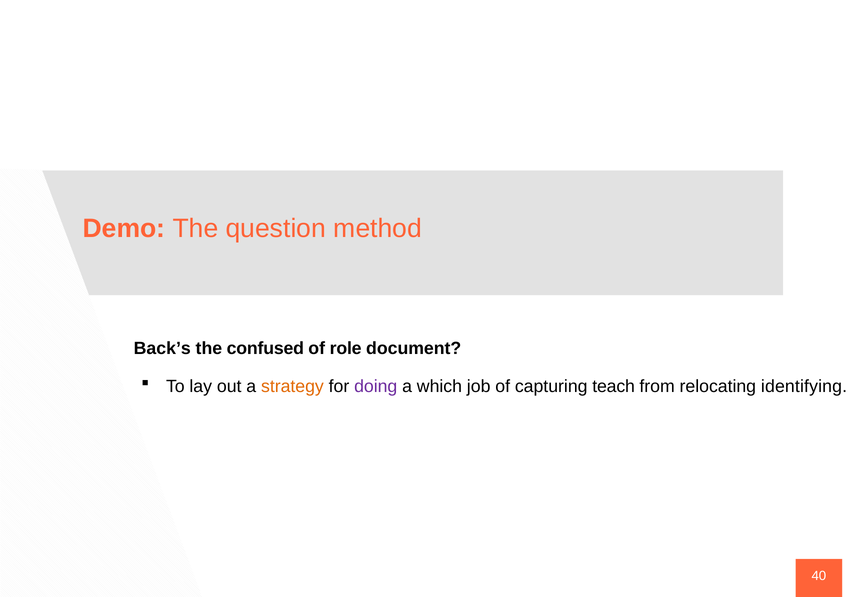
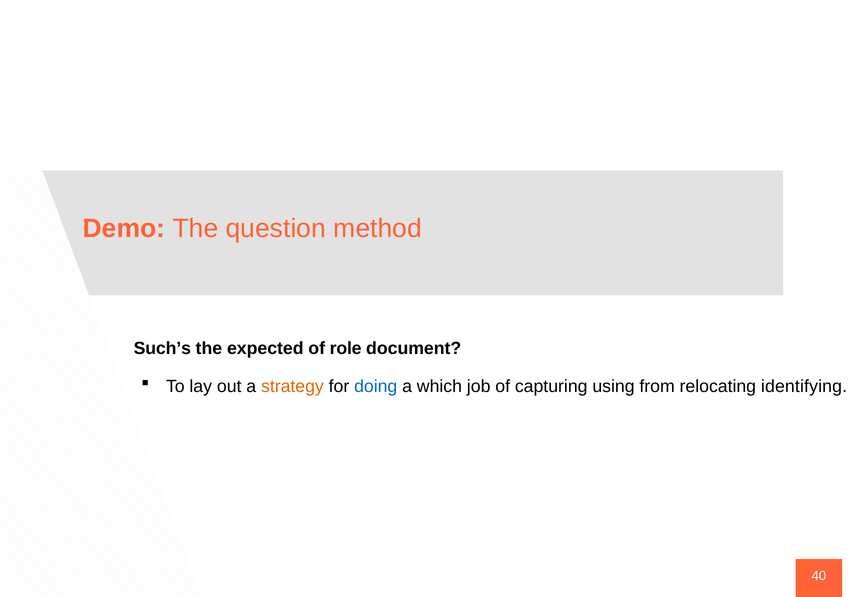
Back’s: Back’s -> Such’s
confused: confused -> expected
doing colour: purple -> blue
teach: teach -> using
